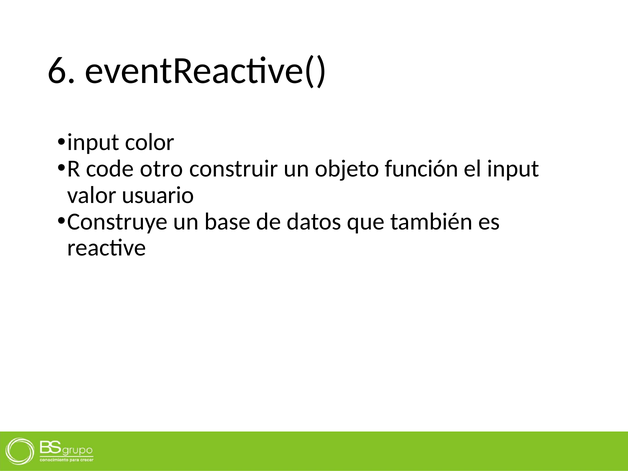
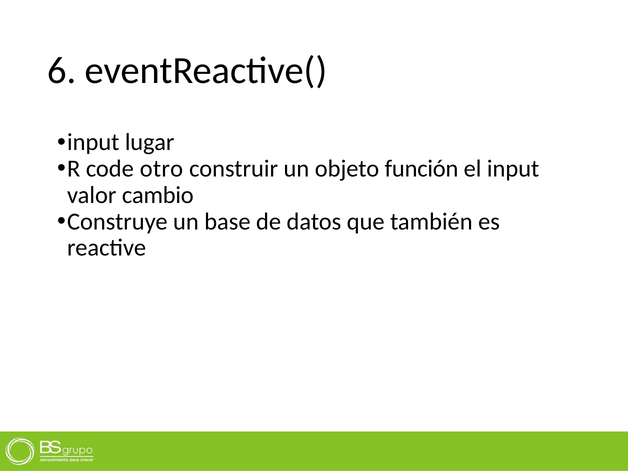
color: color -> lugar
usuario: usuario -> cambio
